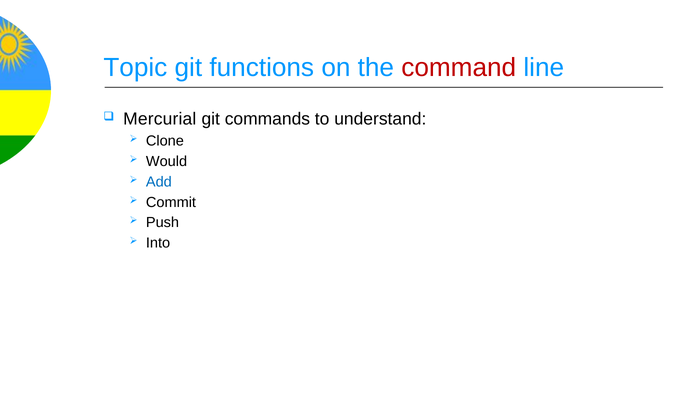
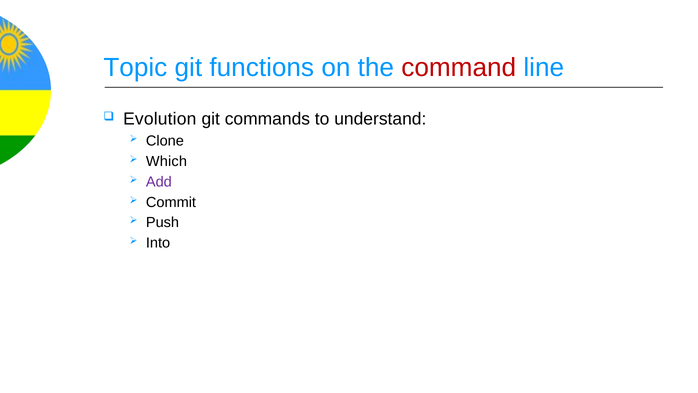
Mercurial: Mercurial -> Evolution
Would: Would -> Which
Add colour: blue -> purple
